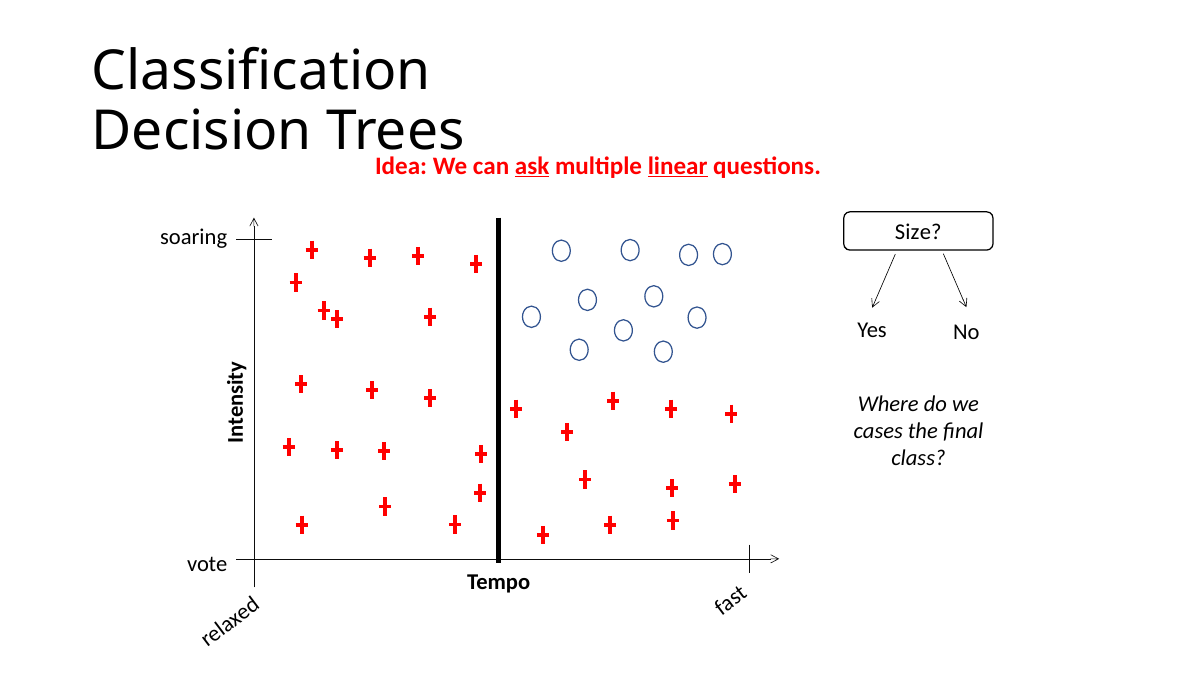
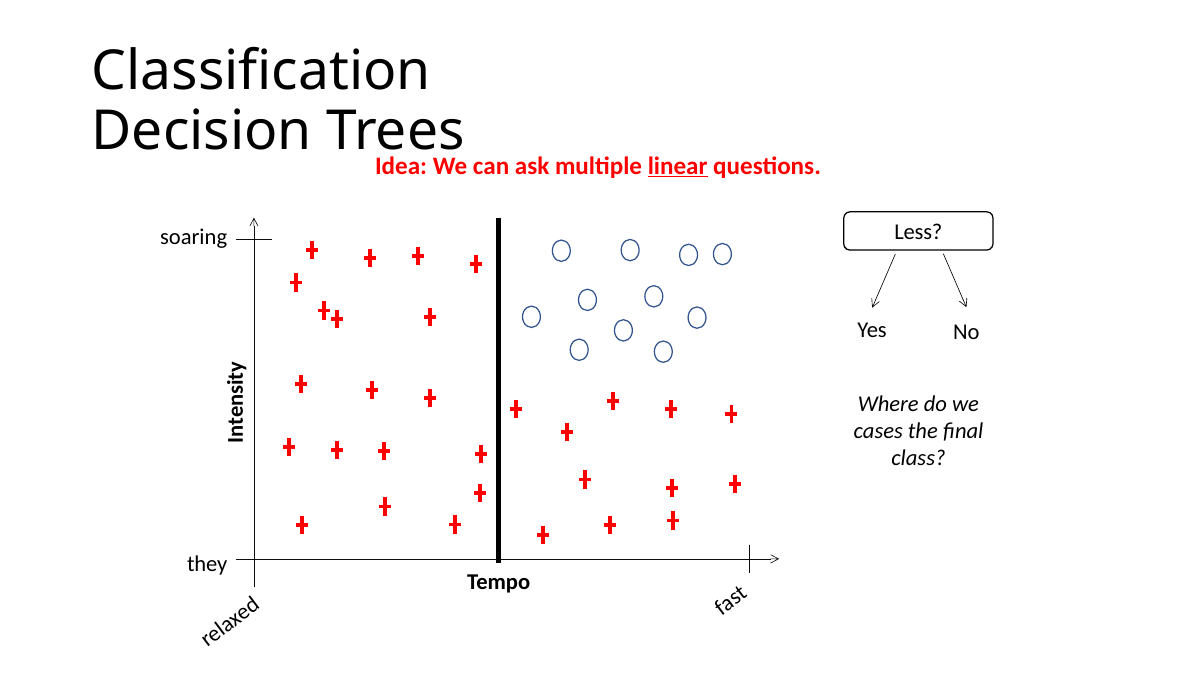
ask underline: present -> none
Size: Size -> Less
vote: vote -> they
